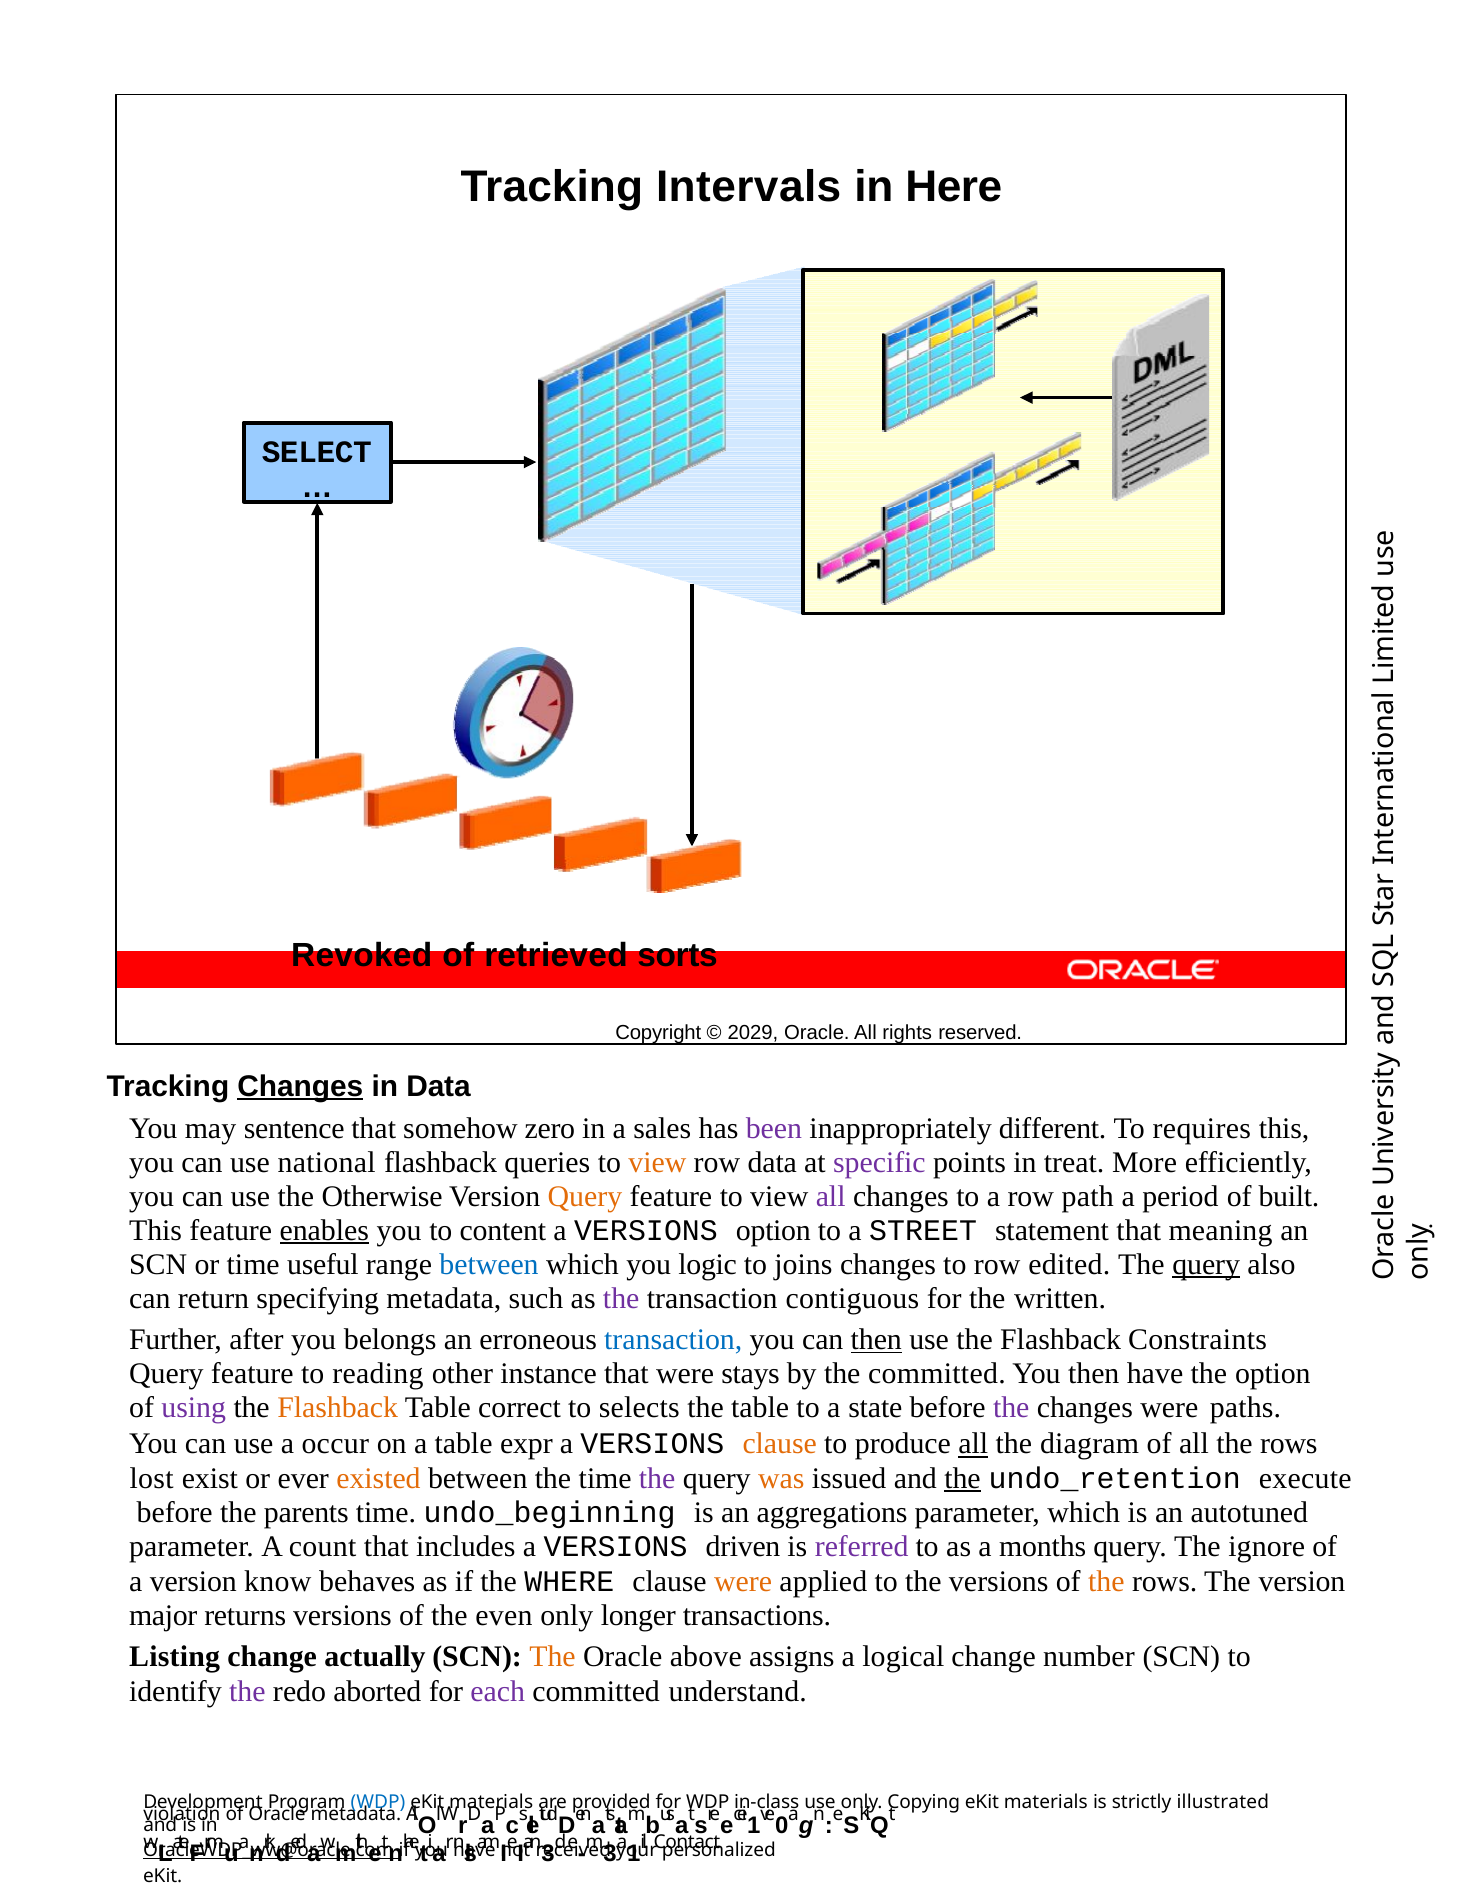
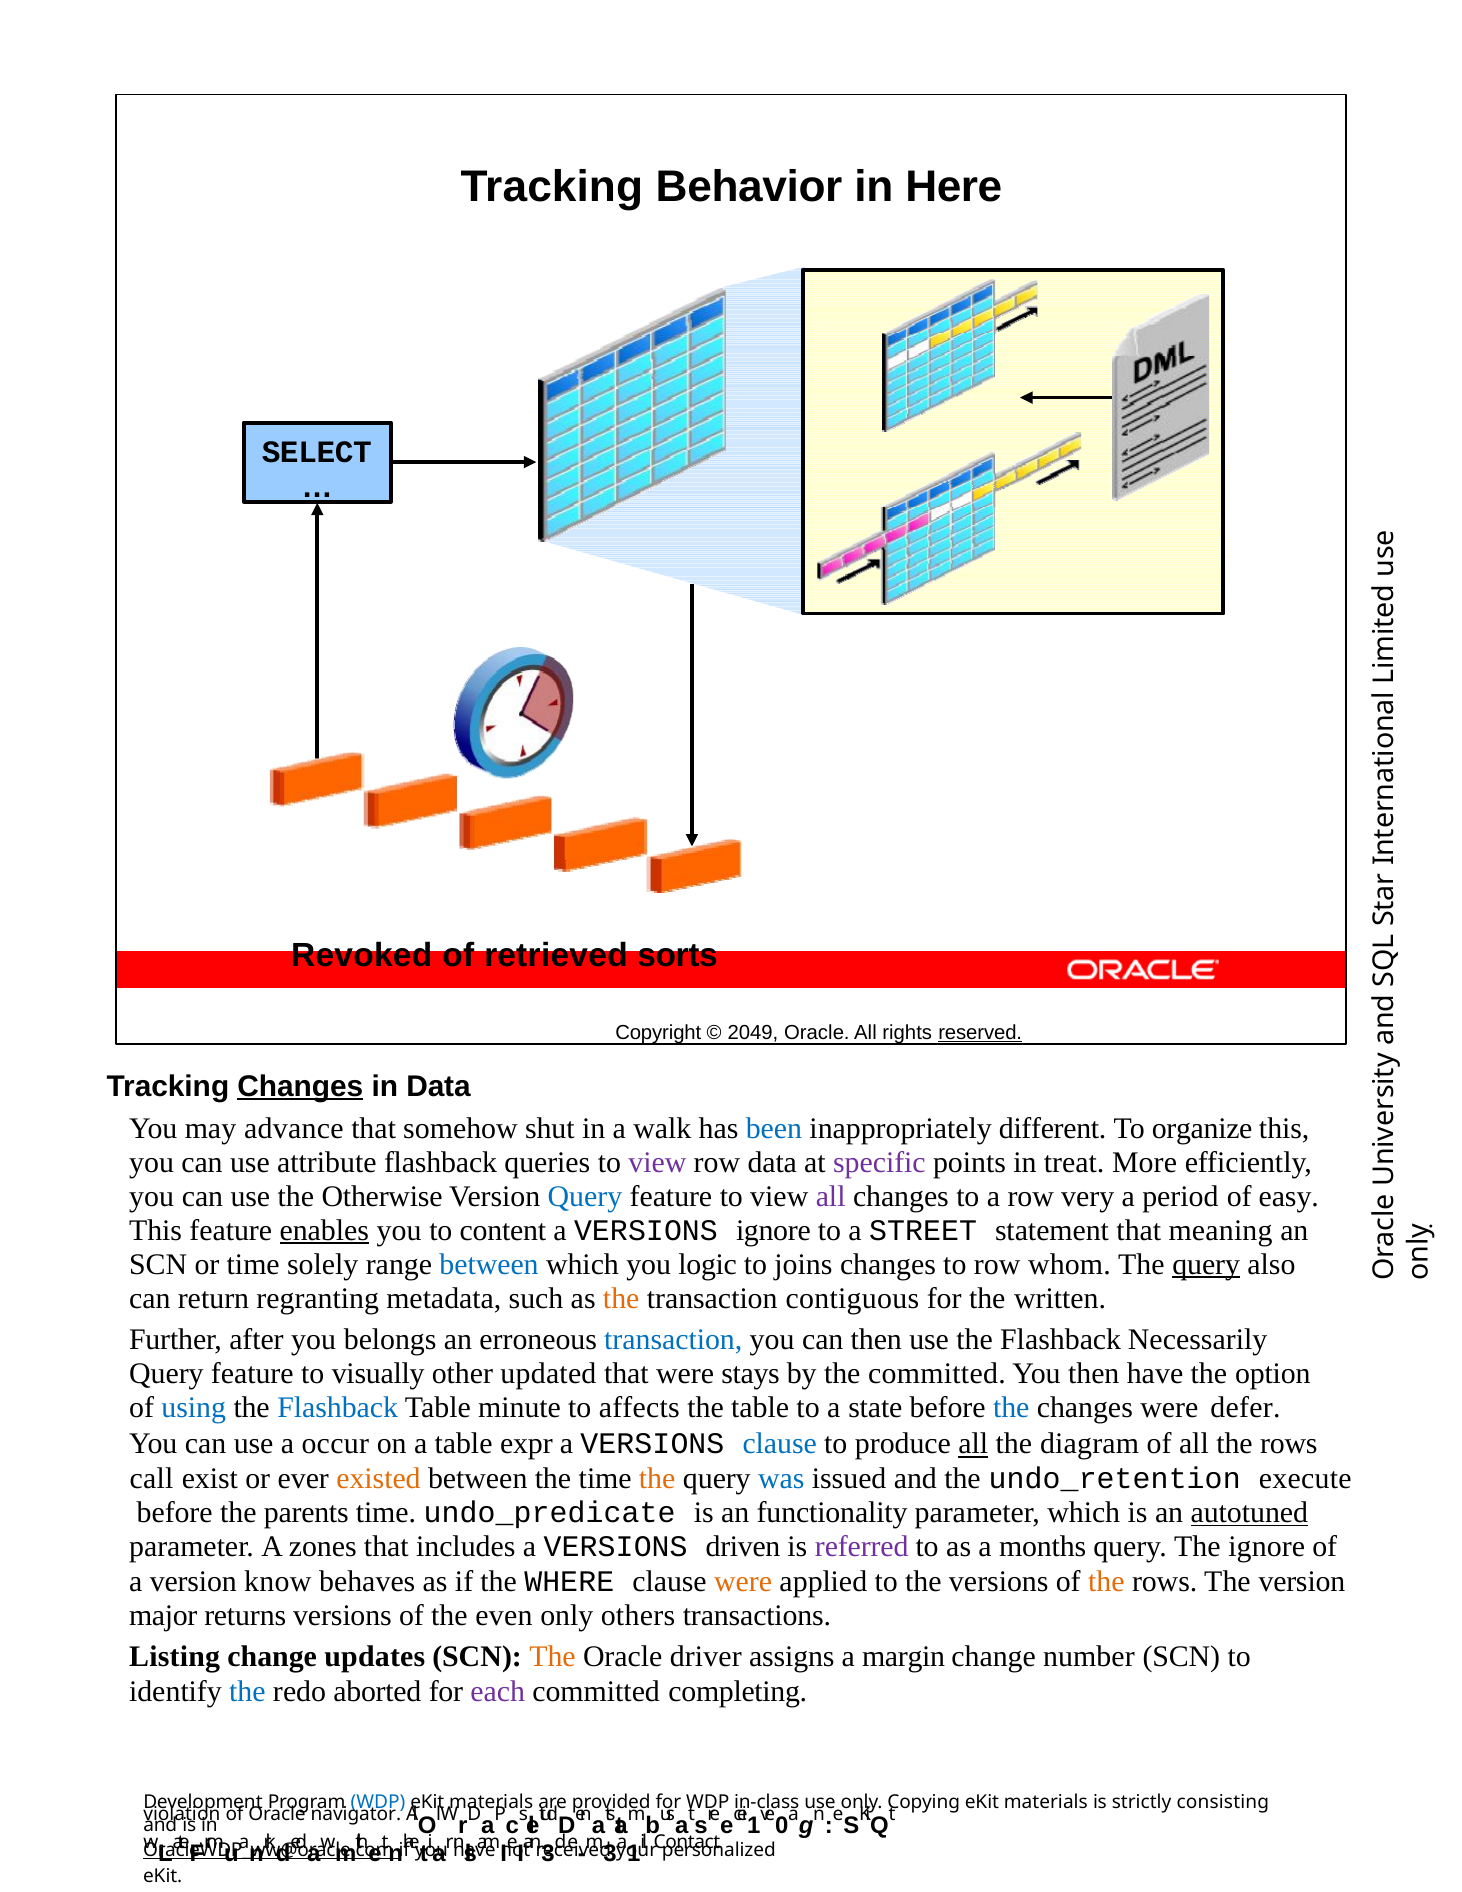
Intervals: Intervals -> Behavior
2029: 2029 -> 2049
reserved underline: none -> present
sentence: sentence -> advance
zero: zero -> shut
sales: sales -> walk
been colour: purple -> blue
requires: requires -> organize
national: national -> attribute
view at (657, 1162) colour: orange -> purple
Query at (585, 1196) colour: orange -> blue
path: path -> very
built: built -> easy
VERSIONS option: option -> ignore
useful: useful -> solely
edited: edited -> whom
specifying: specifying -> regranting
the at (621, 1299) colour: purple -> orange
then at (876, 1340) underline: present -> none
Constraints: Constraints -> Necessarily
reading: reading -> visually
instance: instance -> updated
using colour: purple -> blue
Flashback at (338, 1408) colour: orange -> blue
correct: correct -> minute
selects: selects -> affects
the at (1011, 1408) colour: purple -> blue
paths: paths -> defer
clause at (780, 1444) colour: orange -> blue
lost: lost -> call
the at (657, 1478) colour: purple -> orange
was colour: orange -> blue
the at (962, 1478) underline: present -> none
undo_beginning: undo_beginning -> undo_predicate
aggregations: aggregations -> functionality
autotuned underline: none -> present
count: count -> zones
longer: longer -> others
actually: actually -> updates
above: above -> driver
logical: logical -> margin
the at (247, 1691) colour: purple -> blue
understand: understand -> completing
illustrated: illustrated -> consisting
Oracle metadata: metadata -> navigator
